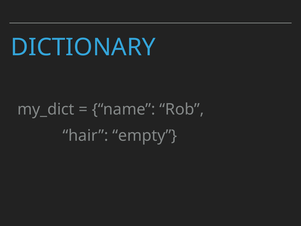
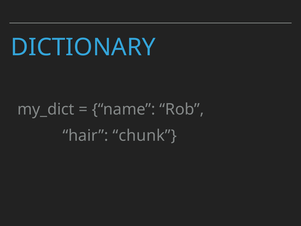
empty: empty -> chunk
